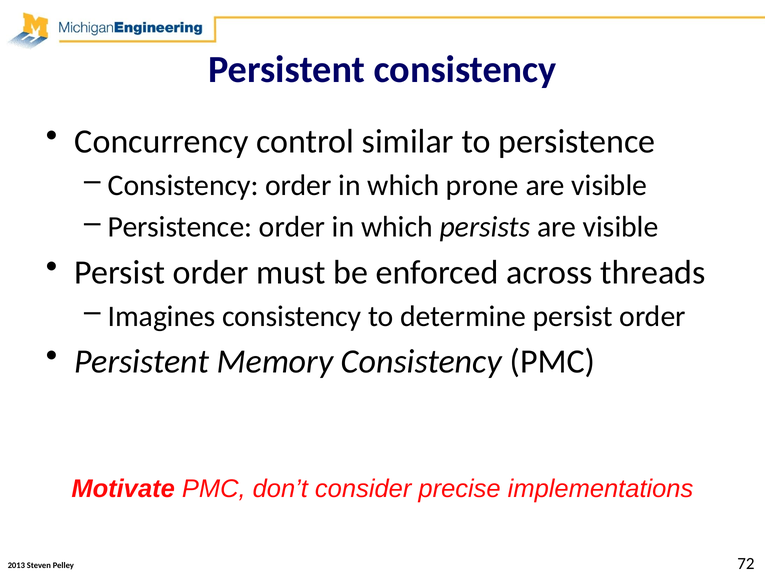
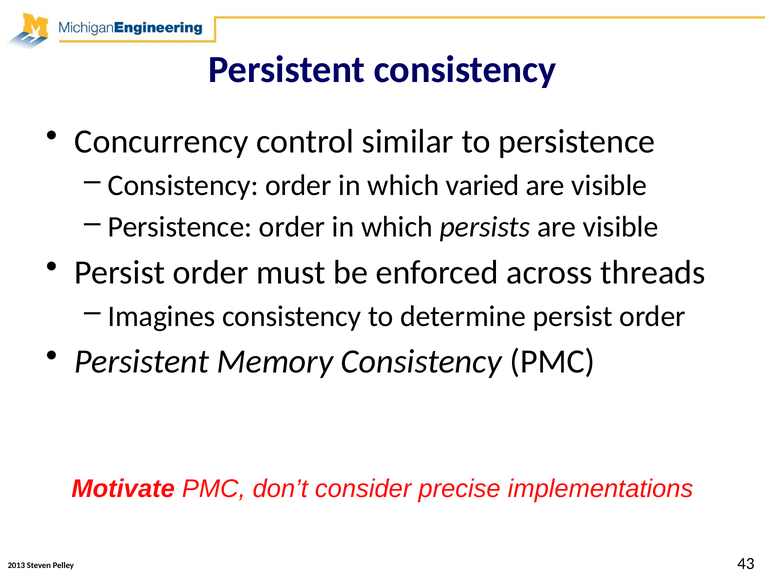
prone: prone -> varied
72: 72 -> 43
